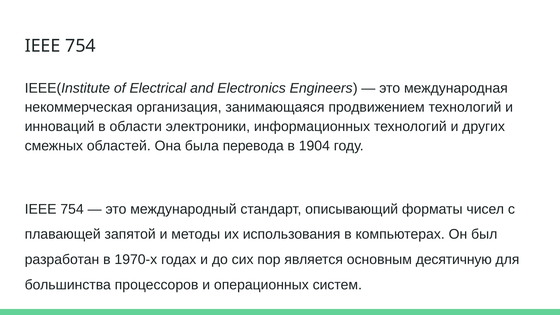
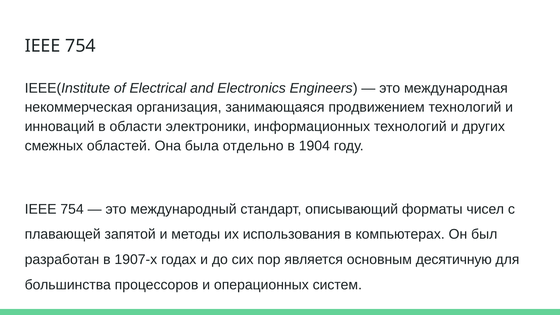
перевода: перевода -> отдельно
1970-х: 1970-х -> 1907-х
